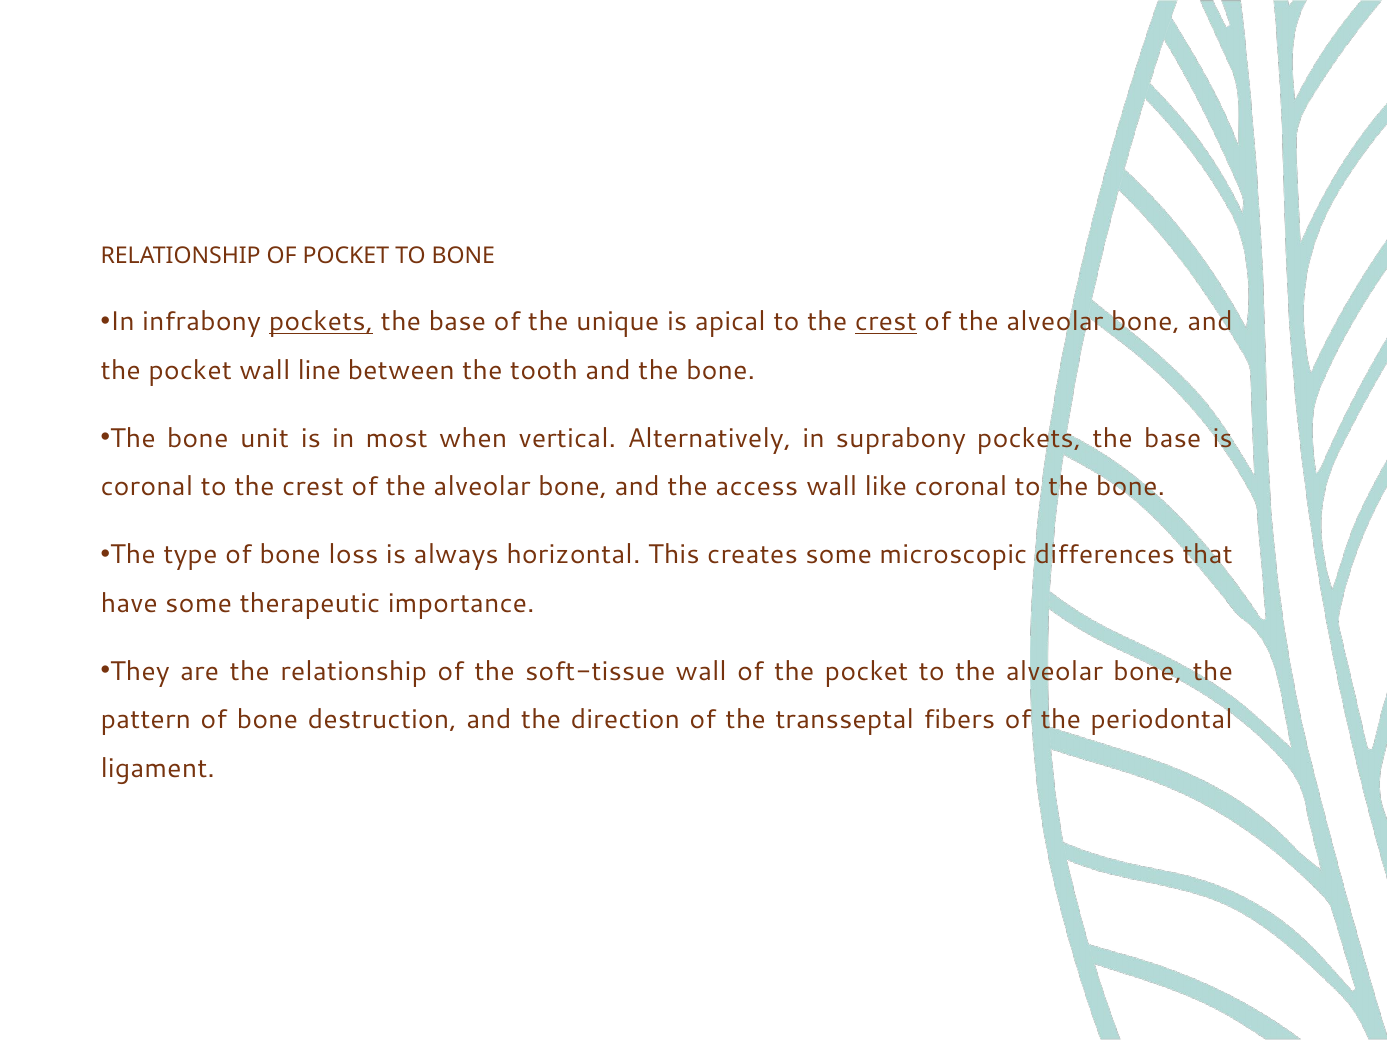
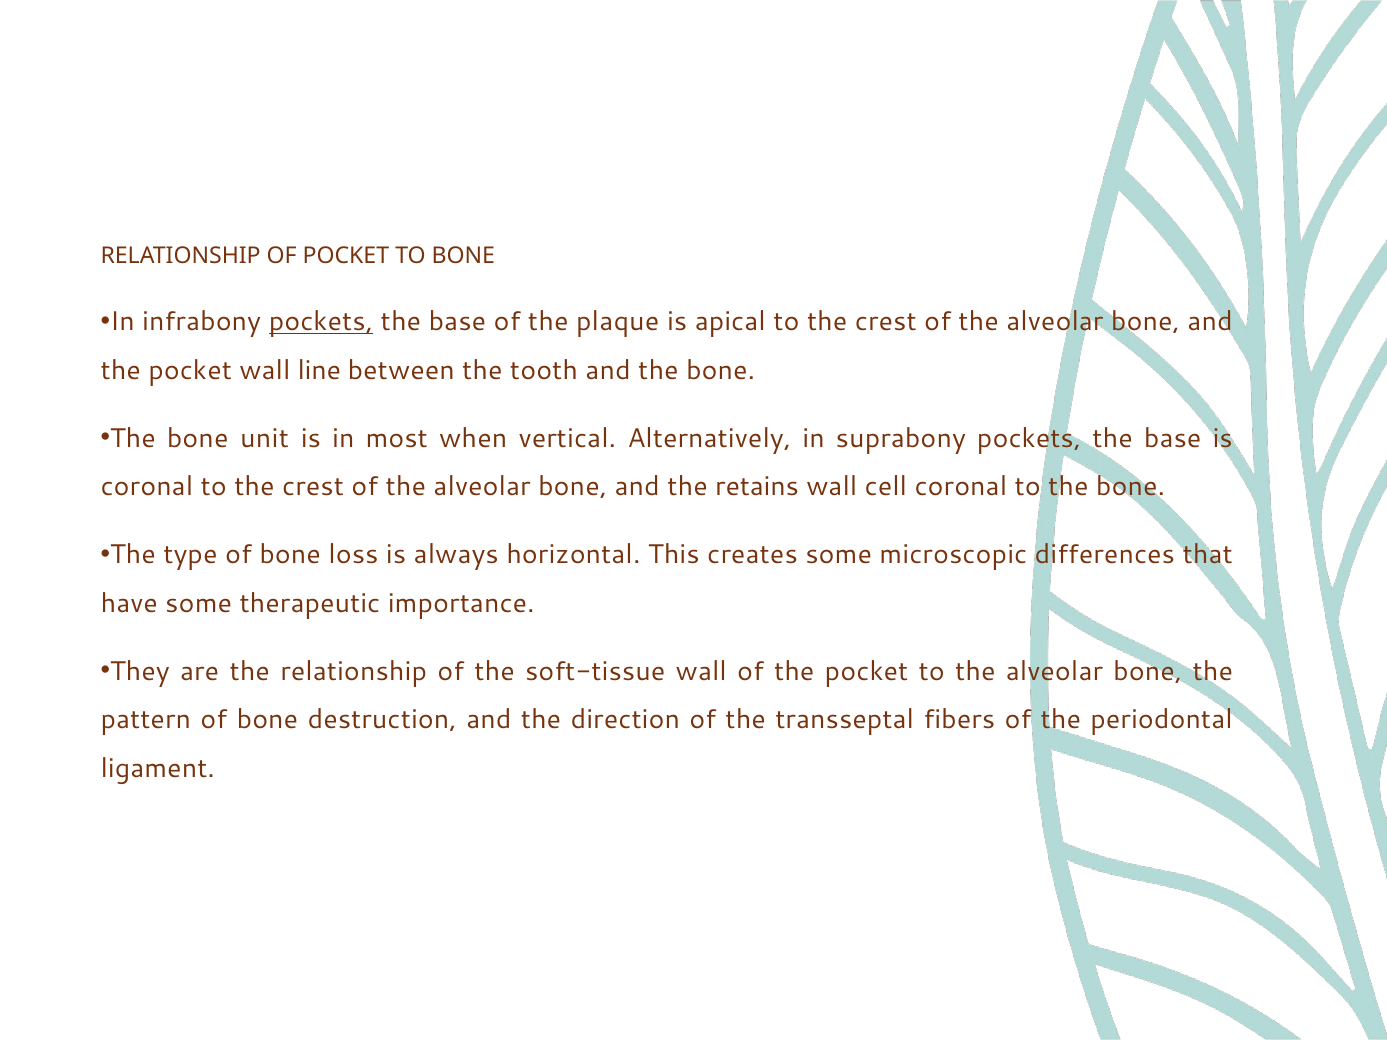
unique: unique -> plaque
crest at (886, 322) underline: present -> none
access: access -> retains
like: like -> cell
